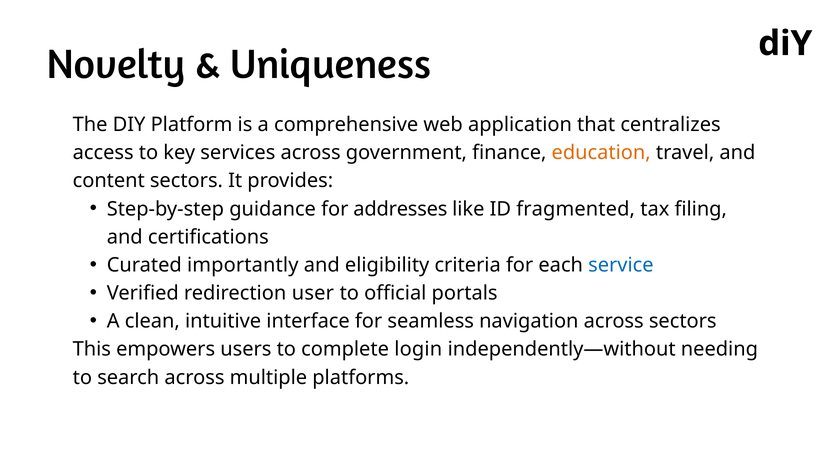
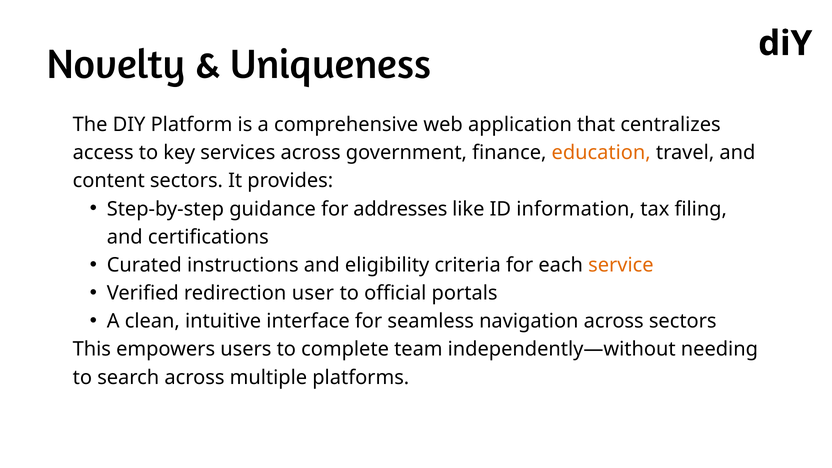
fragmented: fragmented -> information
importantly: importantly -> instructions
service colour: blue -> orange
login: login -> team
